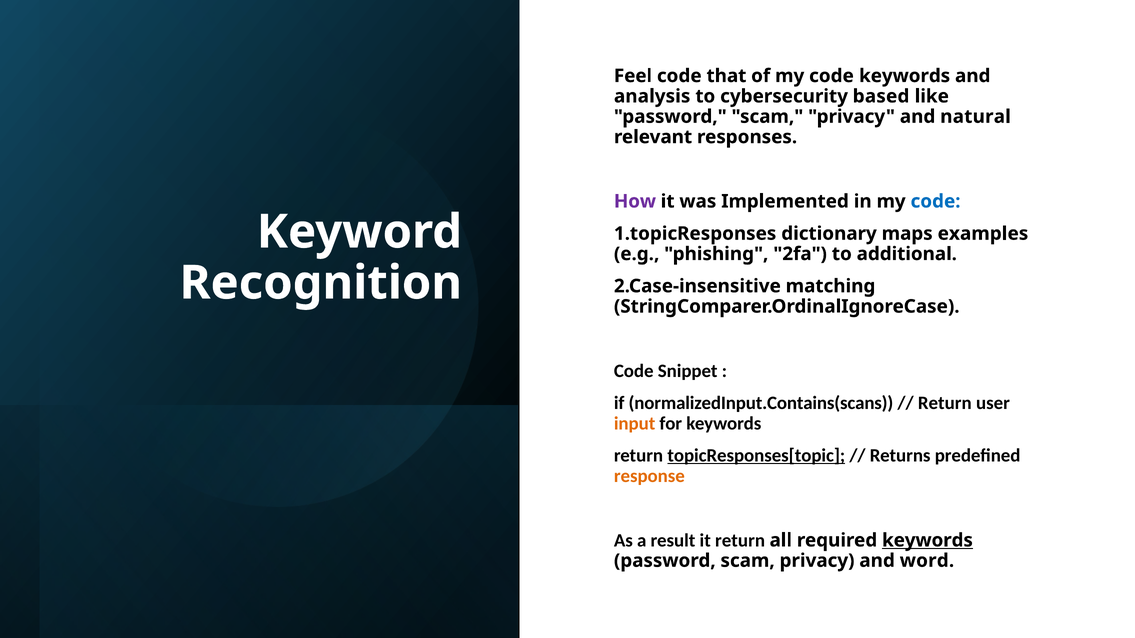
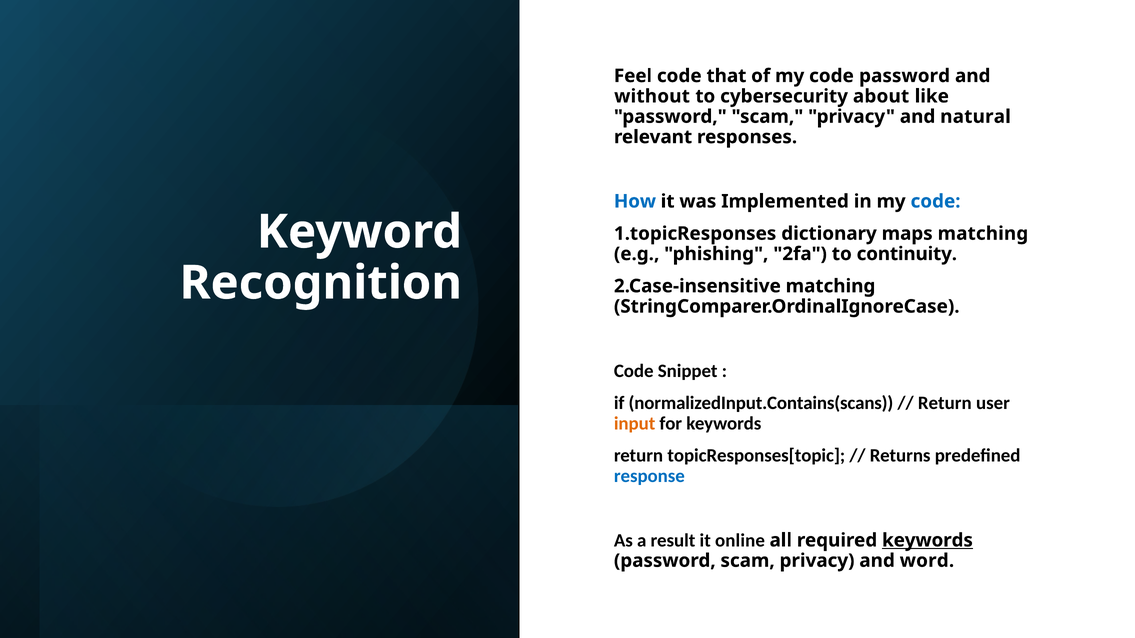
code keywords: keywords -> password
analysis: analysis -> without
based: based -> about
How colour: purple -> blue
maps examples: examples -> matching
additional: additional -> continuity
topicResponses[topic underline: present -> none
response colour: orange -> blue
it return: return -> online
